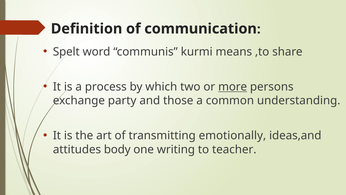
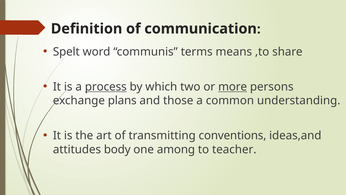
kurmi: kurmi -> terms
process underline: none -> present
party: party -> plans
emotionally: emotionally -> conventions
writing: writing -> among
